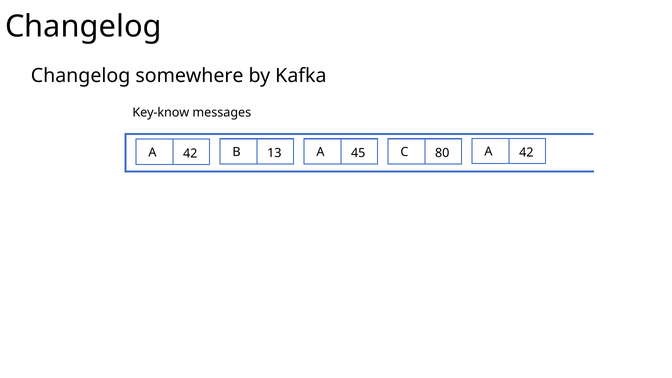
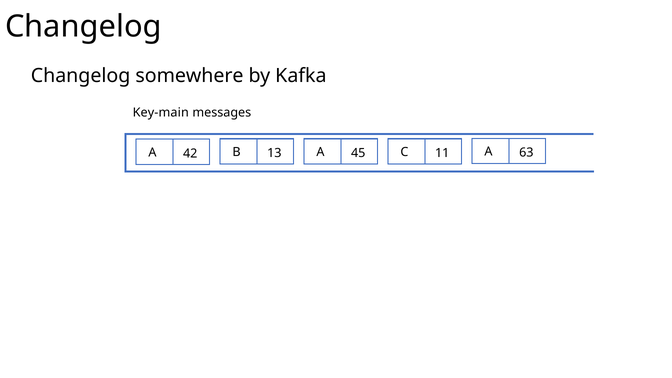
Key-know: Key-know -> Key-main
80: 80 -> 11
42 at (526, 153): 42 -> 63
